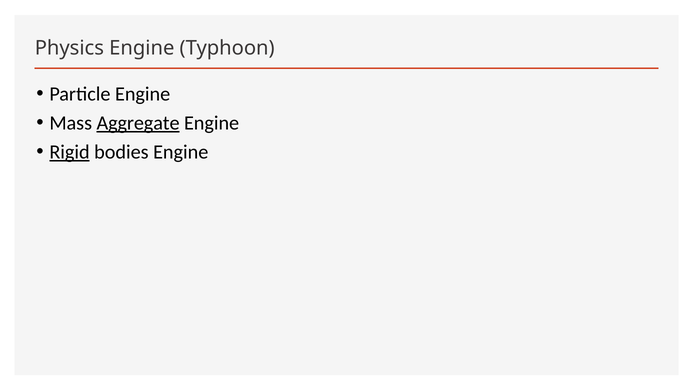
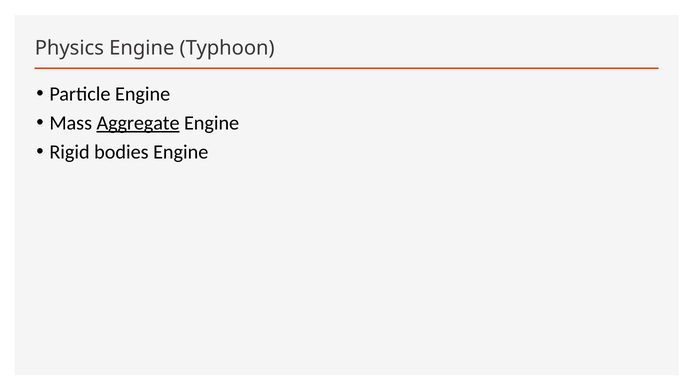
Rigid underline: present -> none
